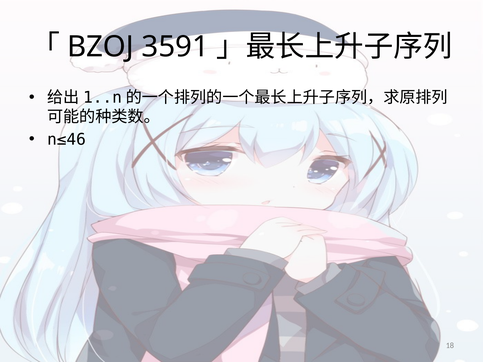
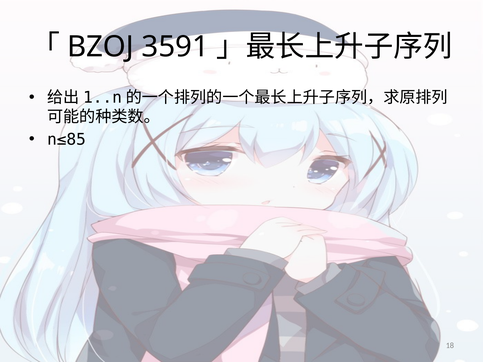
n≤46: n≤46 -> n≤85
